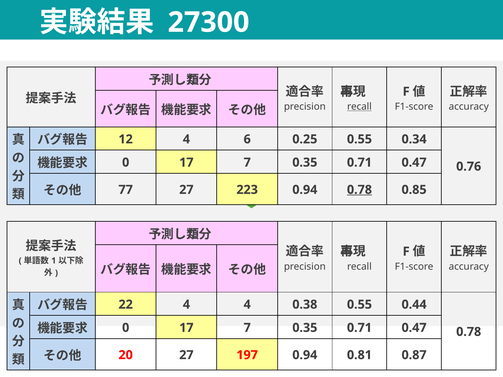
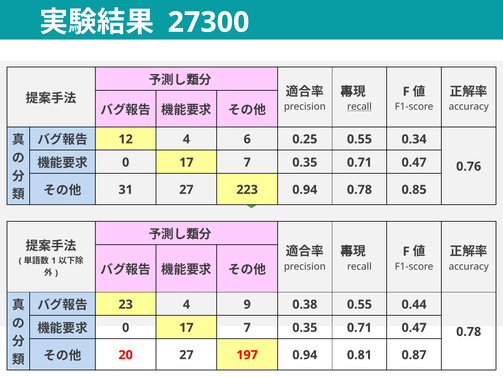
77: 77 -> 31
0.78 at (359, 190) underline: present -> none
22: 22 -> 23
4 4: 4 -> 9
